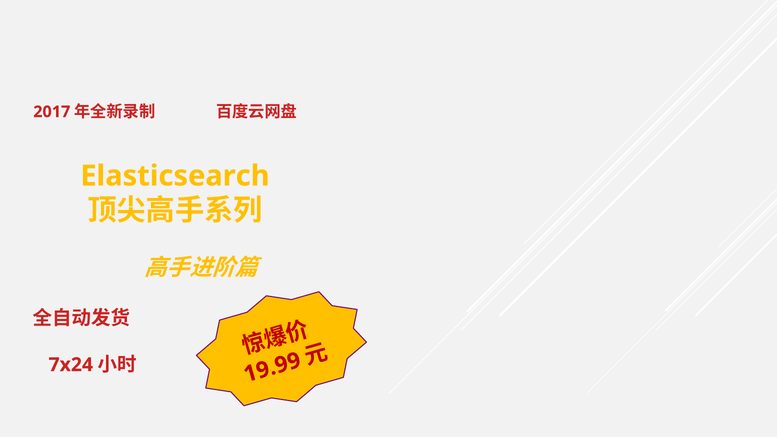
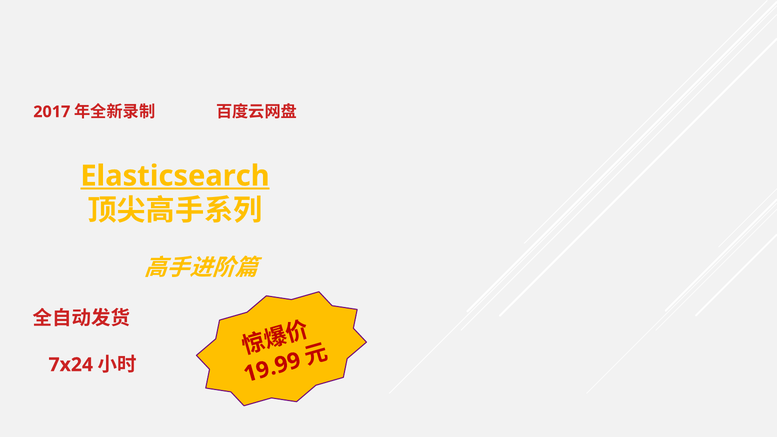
Elasticsearch underline: none -> present
